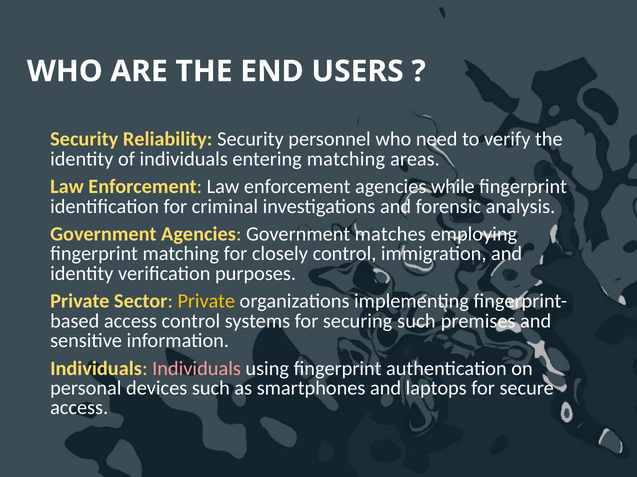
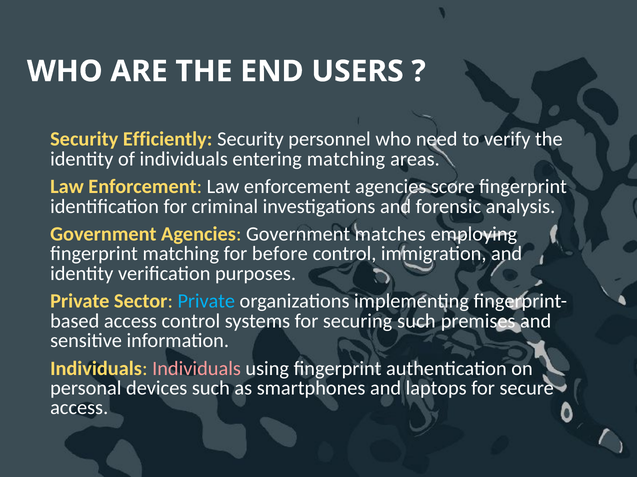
Reliability: Reliability -> Efficiently
while: while -> score
closely: closely -> before
Private at (206, 302) colour: yellow -> light blue
